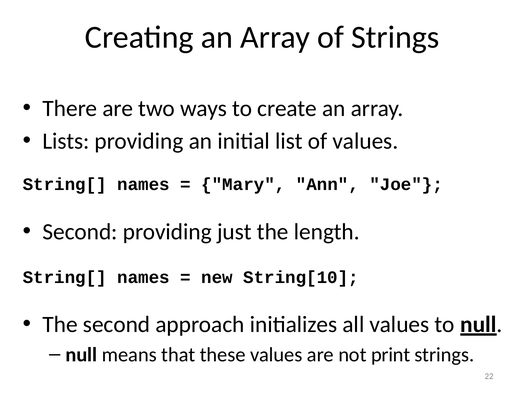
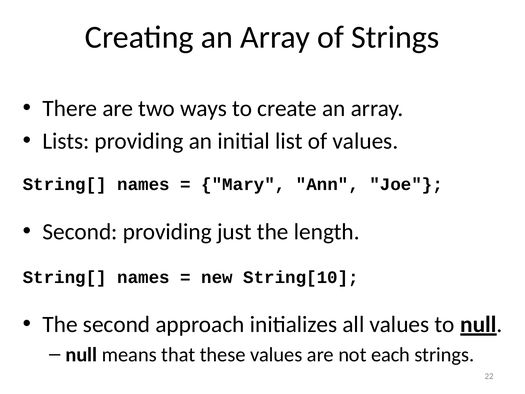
print: print -> each
